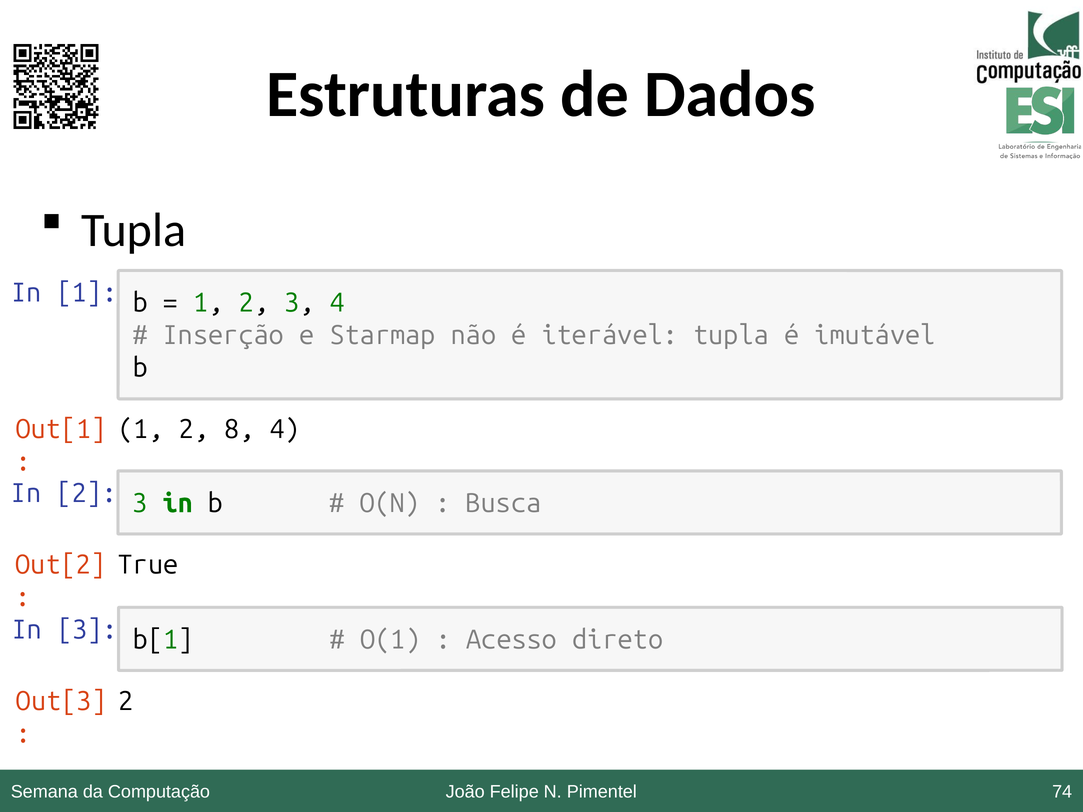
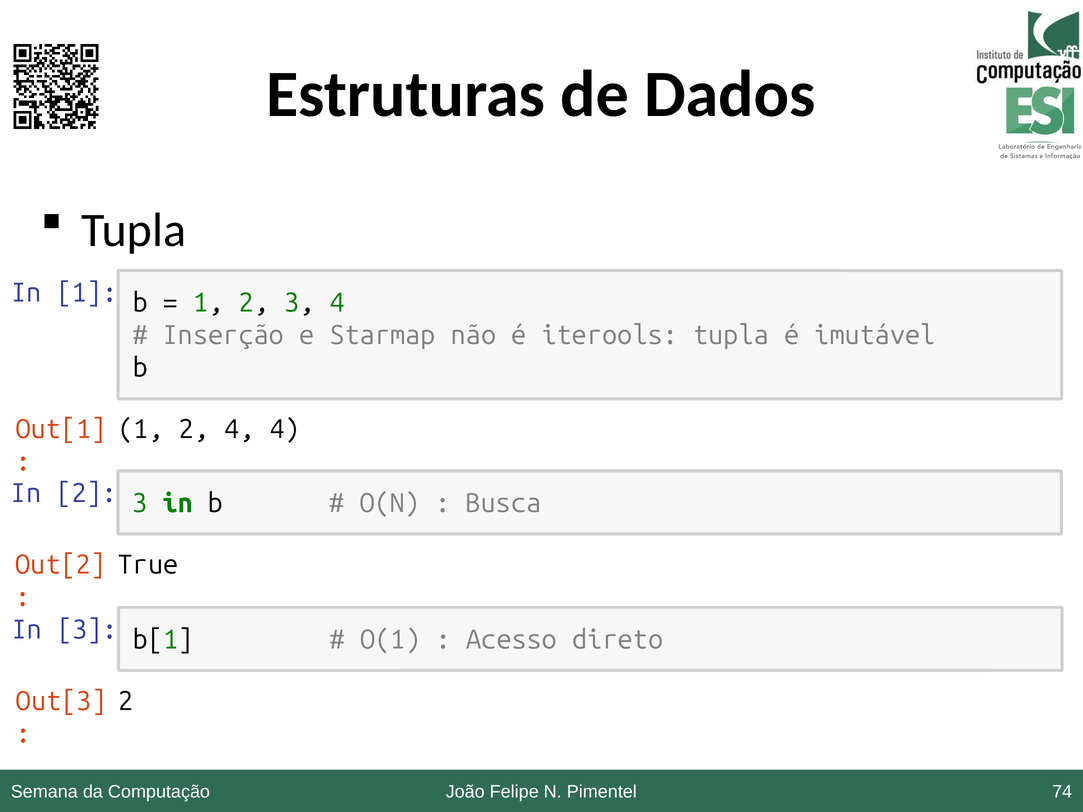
iterável: iterável -> iterools
2 8: 8 -> 4
